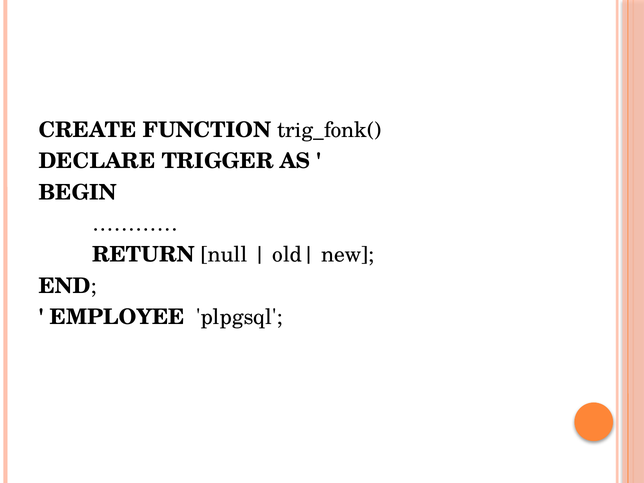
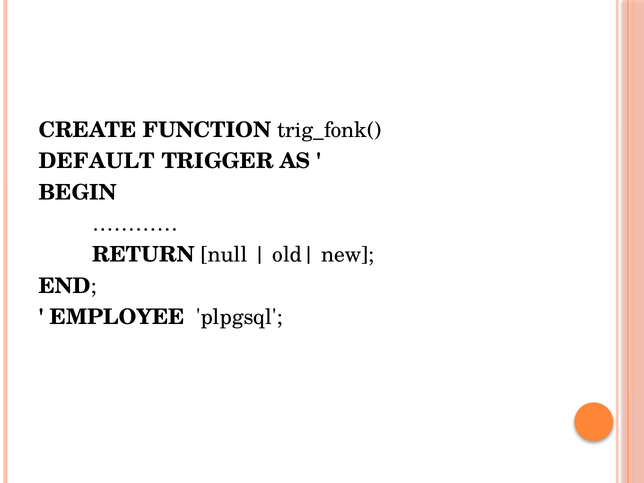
DECLARE: DECLARE -> DEFAULT
